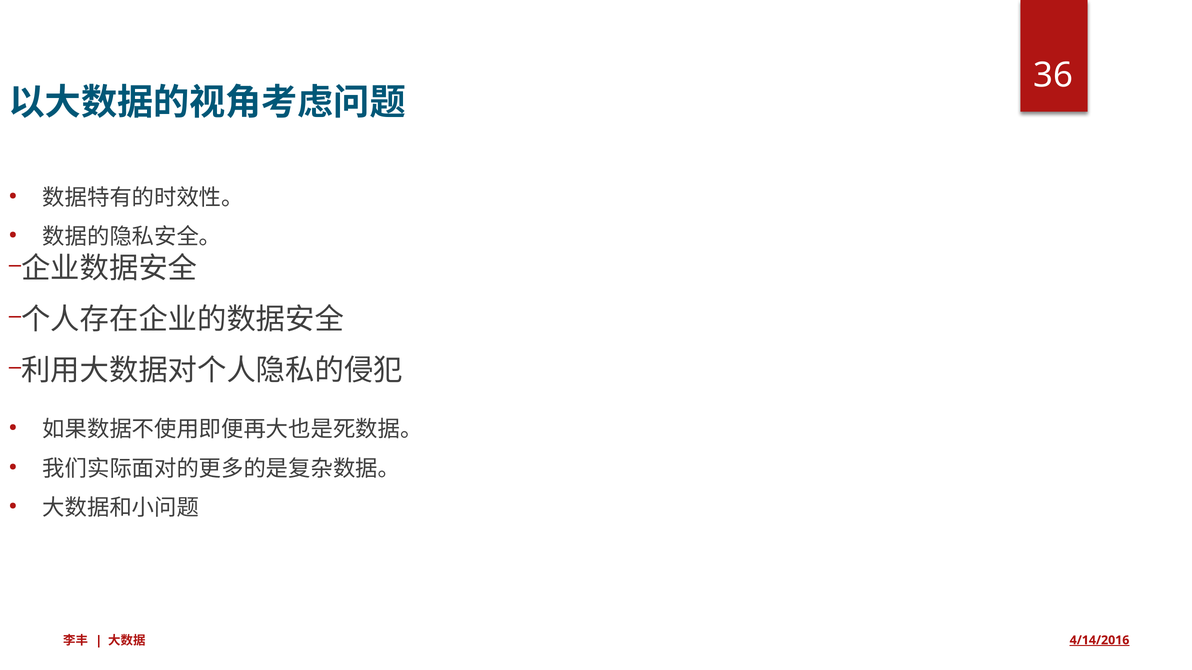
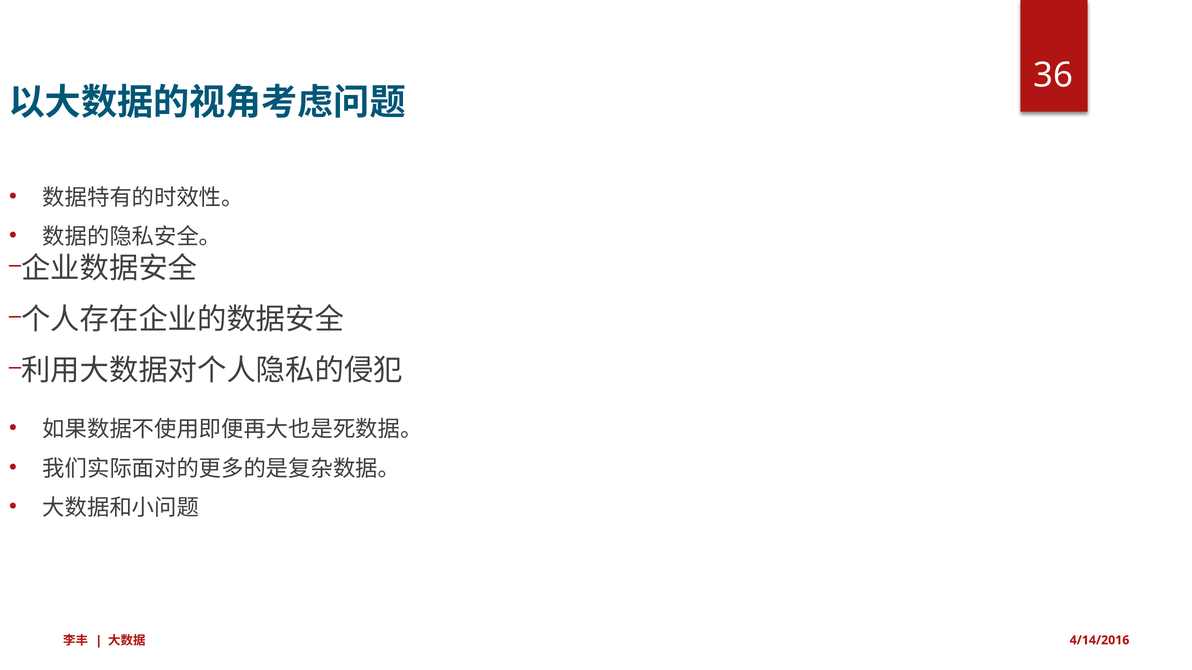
4/14/2016 underline: present -> none
